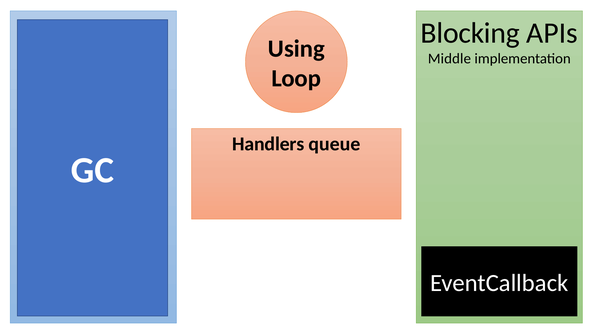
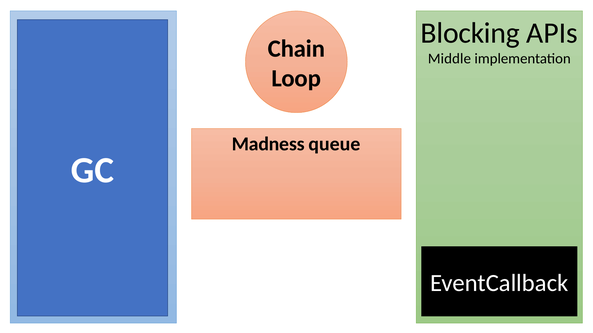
Using: Using -> Chain
Handlers: Handlers -> Madness
